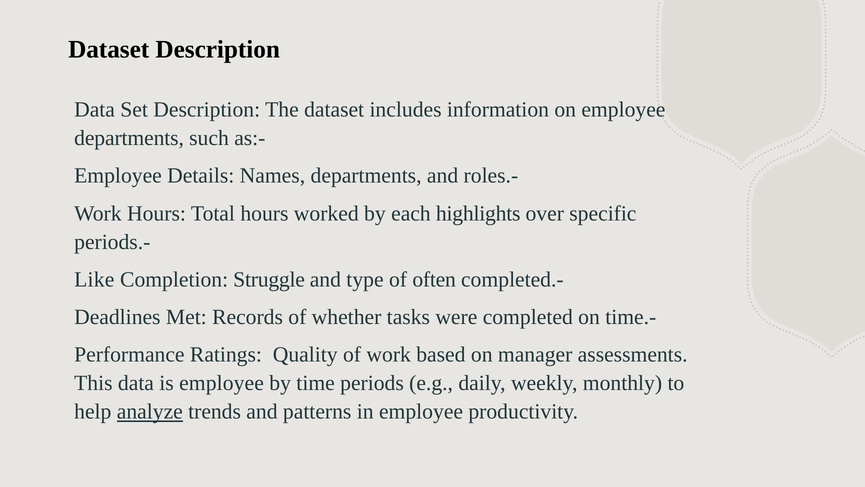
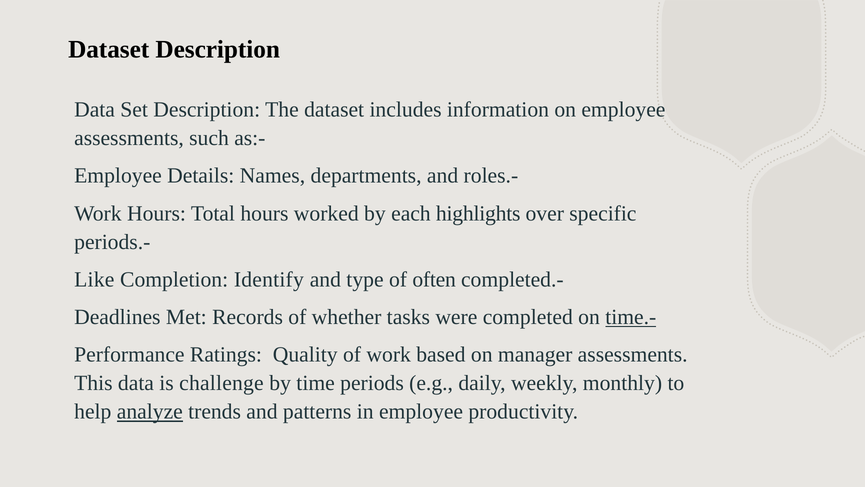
departments at (129, 138): departments -> assessments
Struggle: Struggle -> Identify
time.- underline: none -> present
is employee: employee -> challenge
